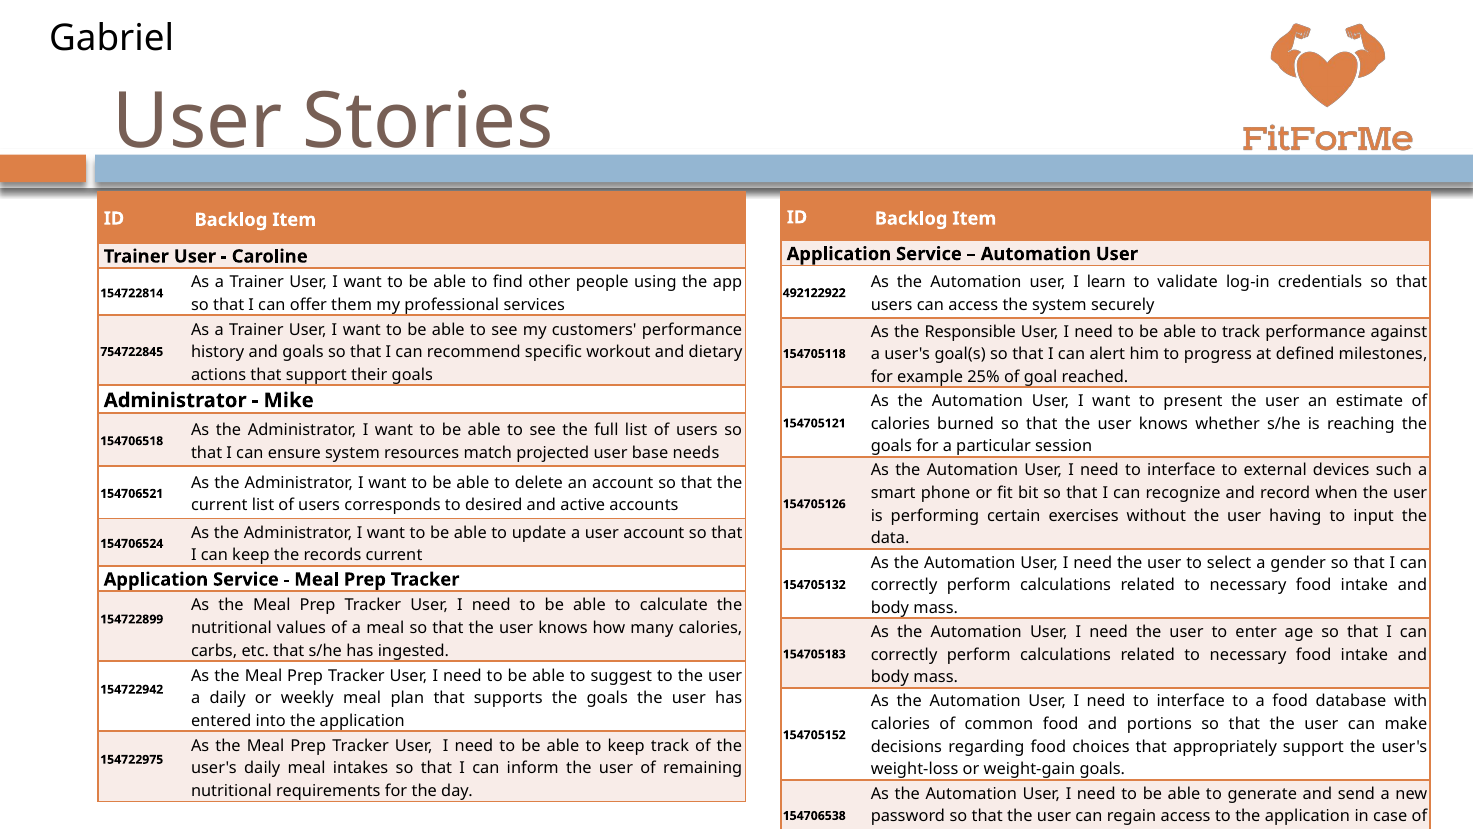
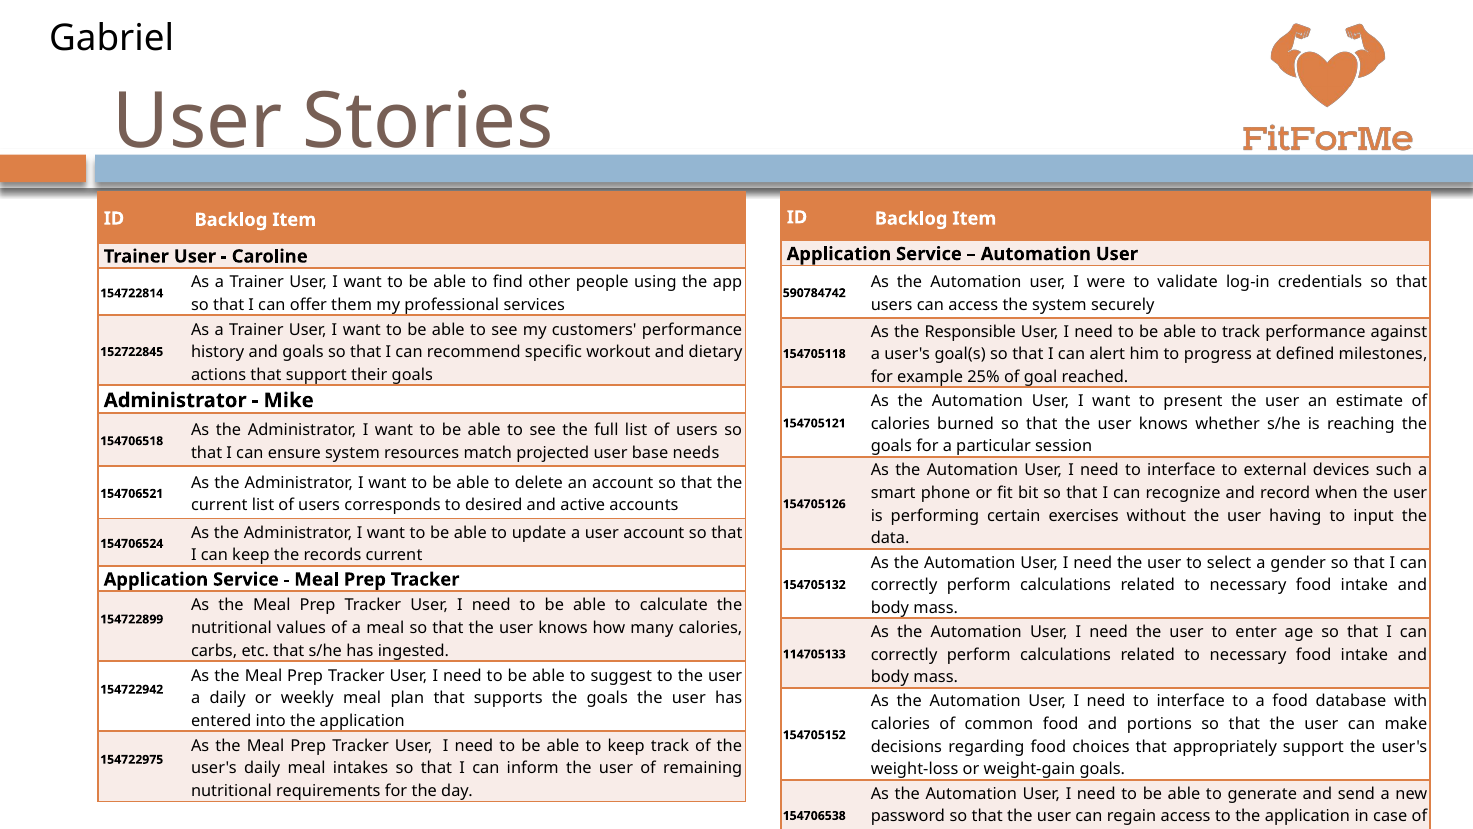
learn: learn -> were
492122922: 492122922 -> 590784742
754722845: 754722845 -> 152722845
154705183: 154705183 -> 114705133
